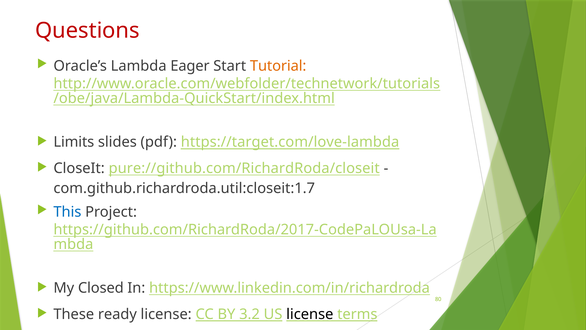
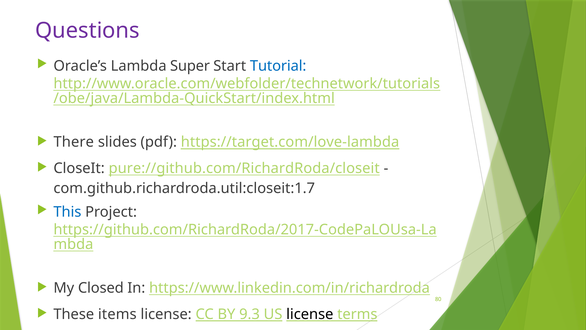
Questions colour: red -> purple
Eager: Eager -> Super
Tutorial colour: orange -> blue
Limits: Limits -> There
ready: ready -> items
3.2: 3.2 -> 9.3
